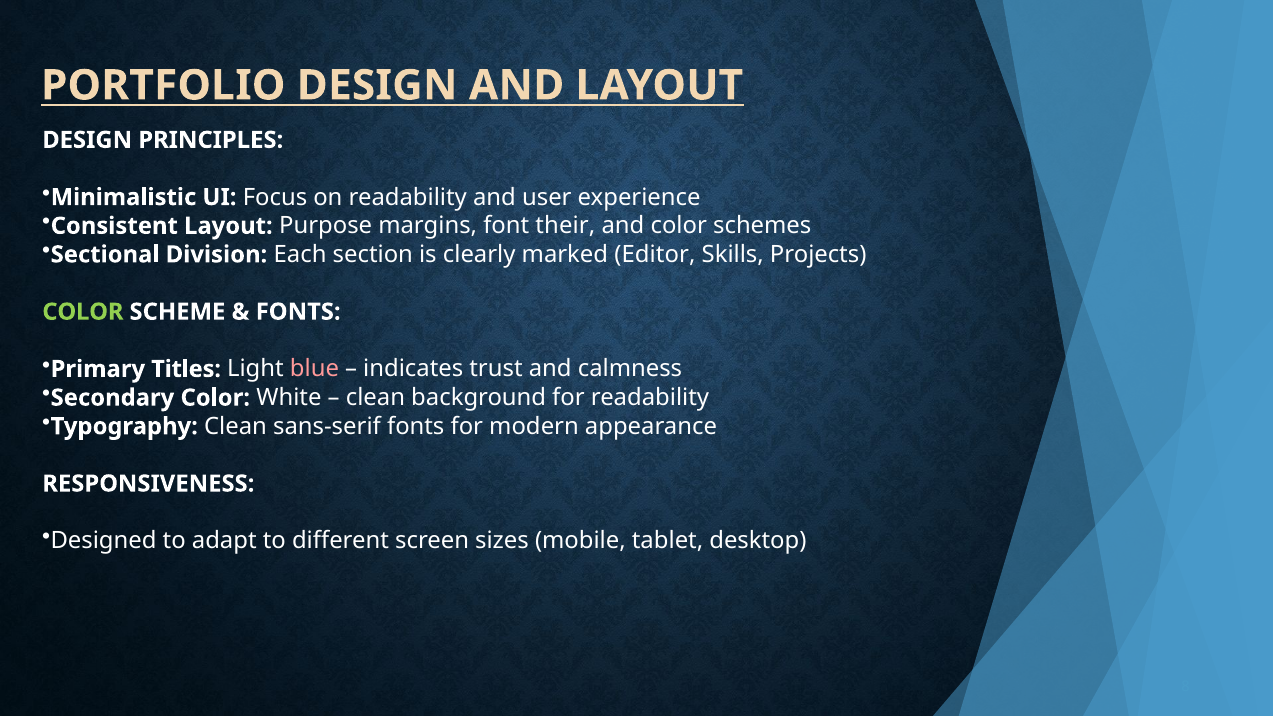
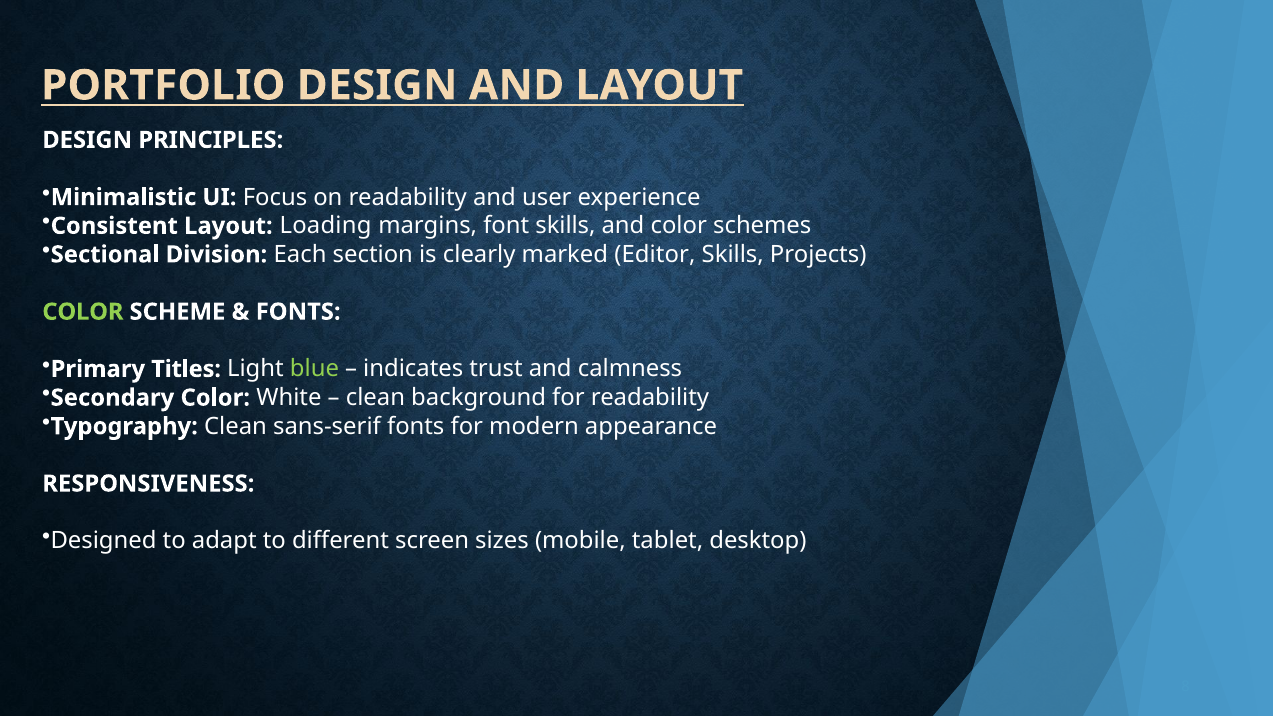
Purpose: Purpose -> Loading
font their: their -> skills
blue colour: pink -> light green
